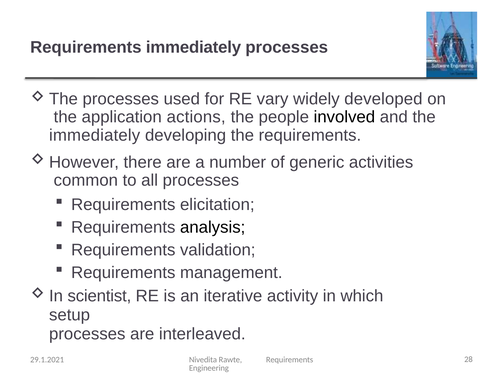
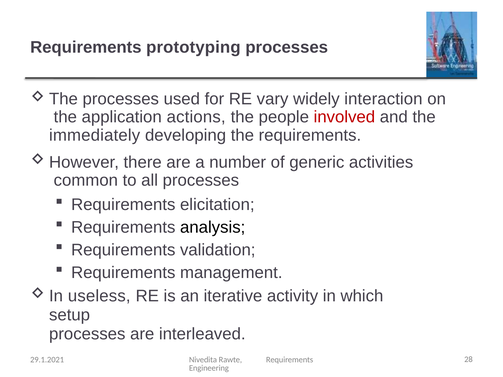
Requirements immediately: immediately -> prototyping
developed: developed -> interaction
involved colour: black -> red
scientist: scientist -> useless
